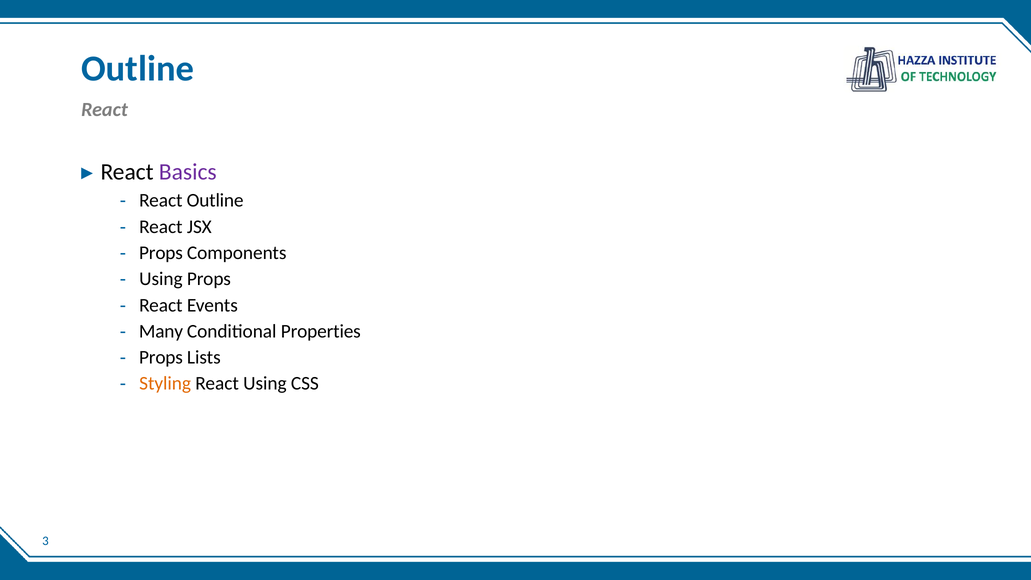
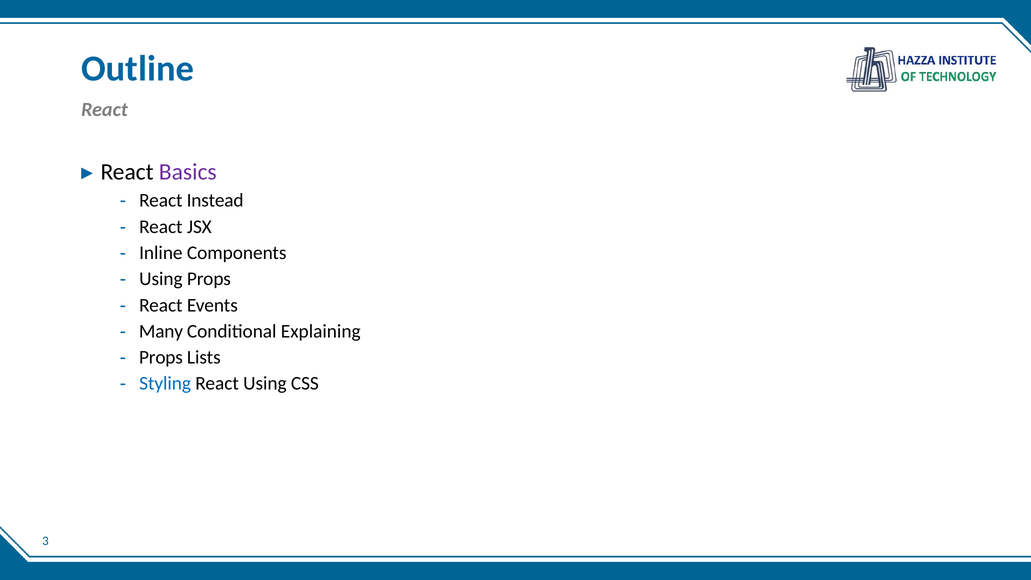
React Outline: Outline -> Instead
Props at (161, 253): Props -> Inline
Properties: Properties -> Explaining
Styling colour: orange -> blue
